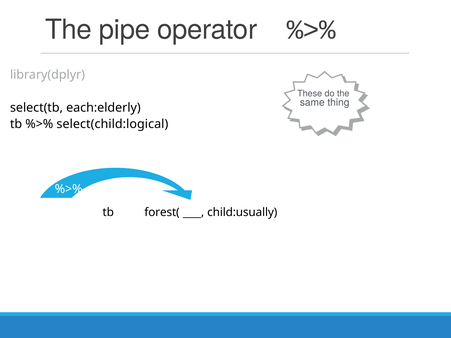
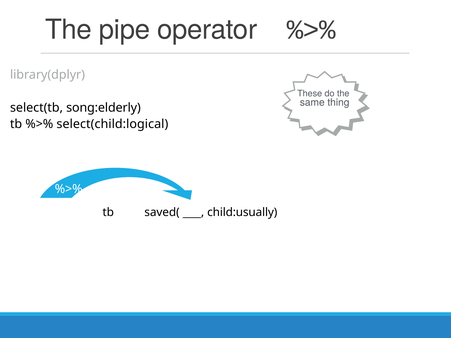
each:elderly: each:elderly -> song:elderly
forest(: forest( -> saved(
